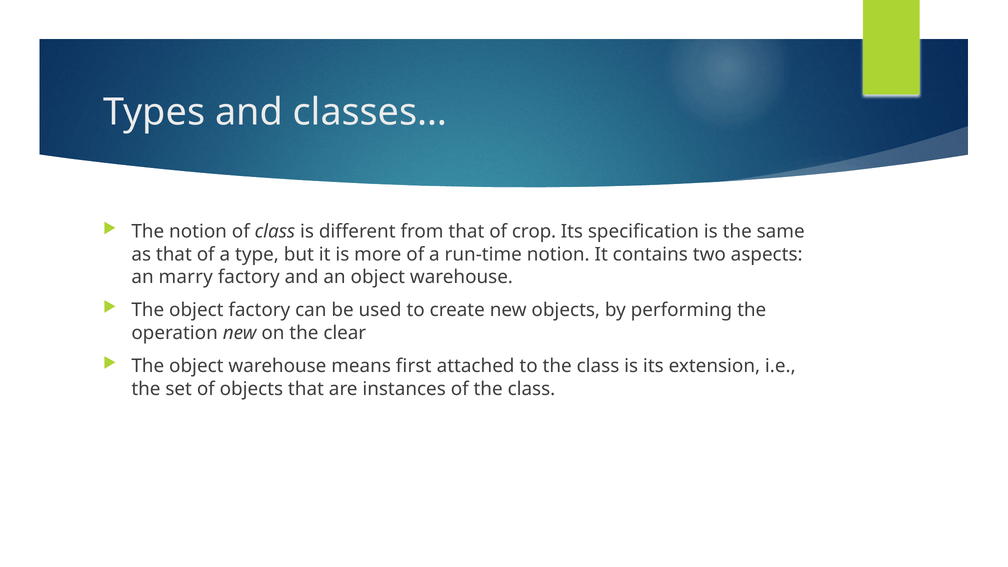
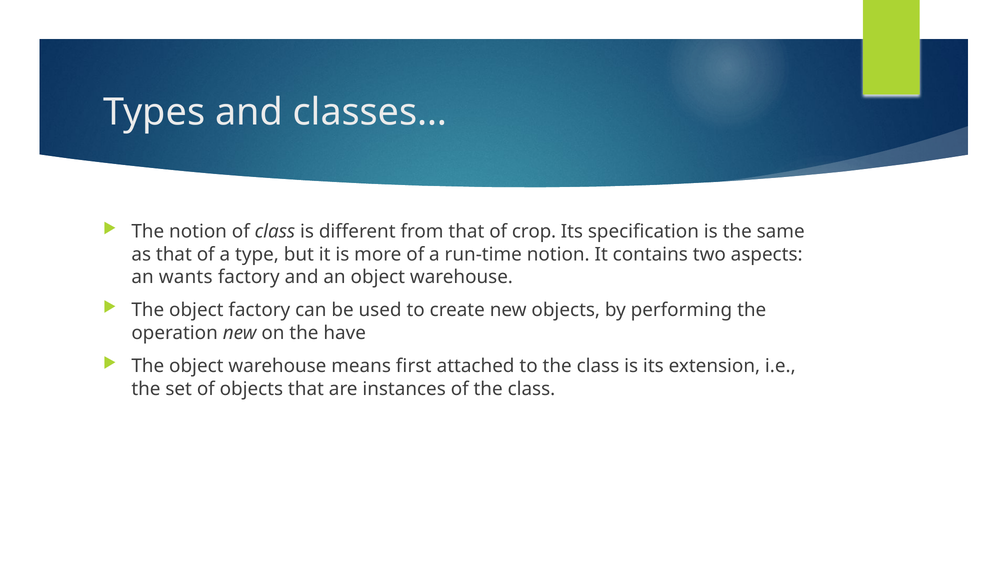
marry: marry -> wants
clear: clear -> have
